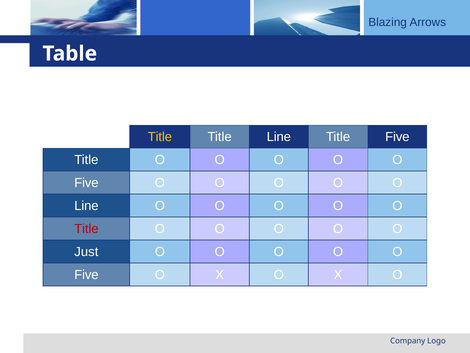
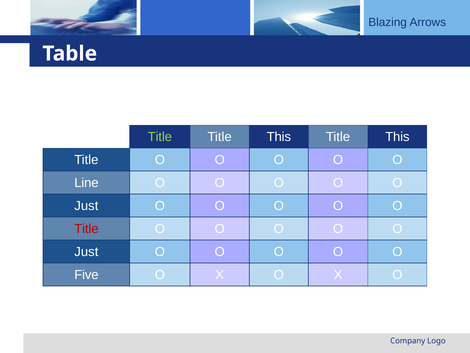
Title at (160, 137) colour: yellow -> light green
Line at (279, 137): Line -> This
Five at (397, 137): Five -> This
Five at (86, 183): Five -> Line
Line at (86, 206): Line -> Just
